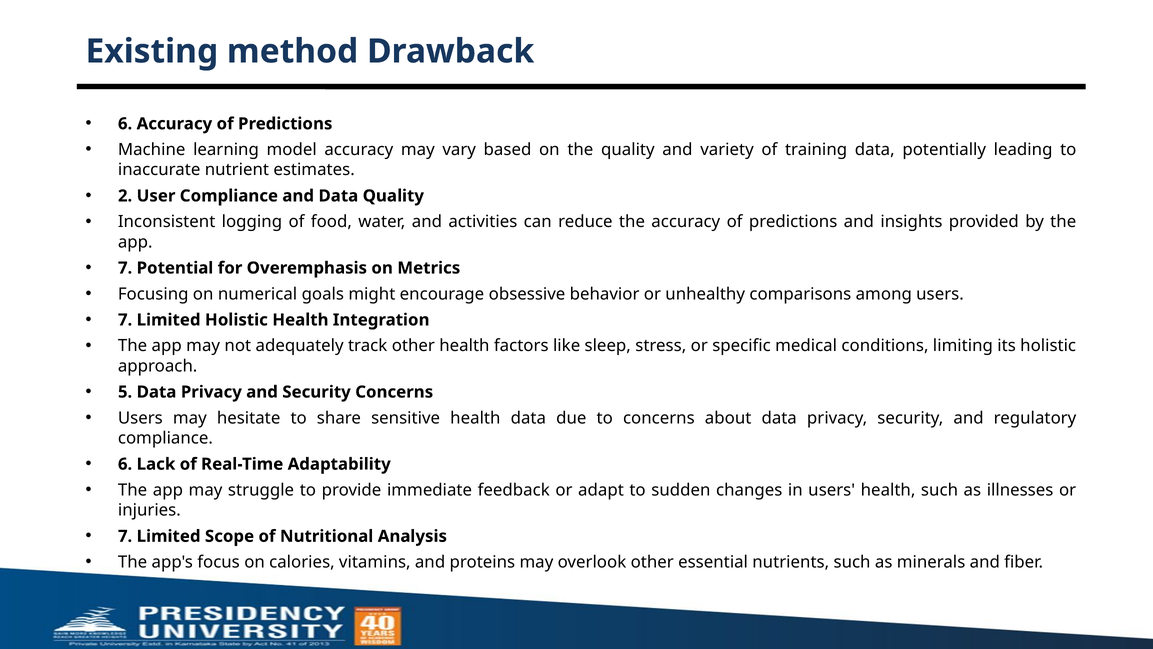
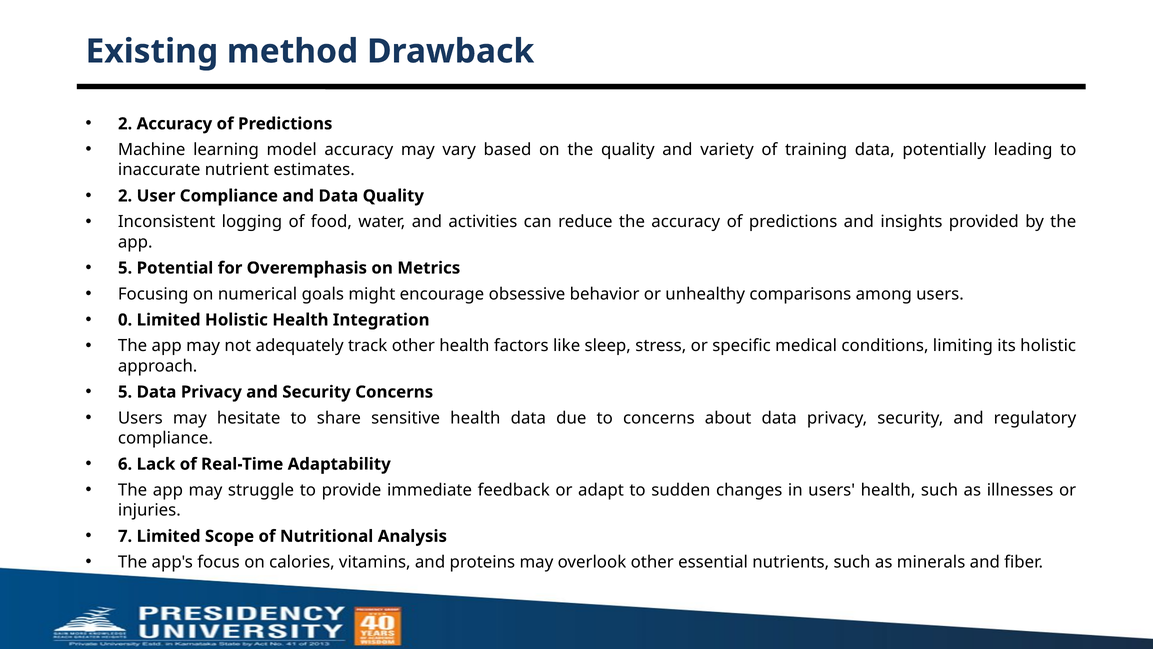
6 at (125, 124): 6 -> 2
7 at (125, 268): 7 -> 5
7 at (125, 320): 7 -> 0
